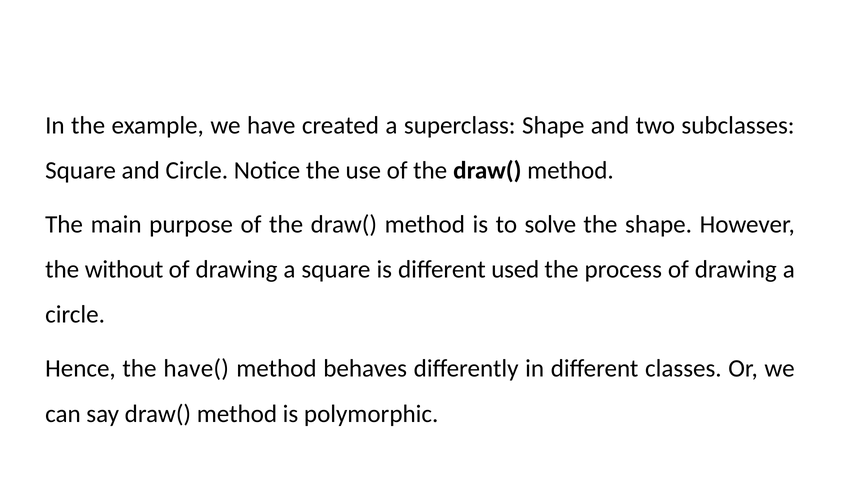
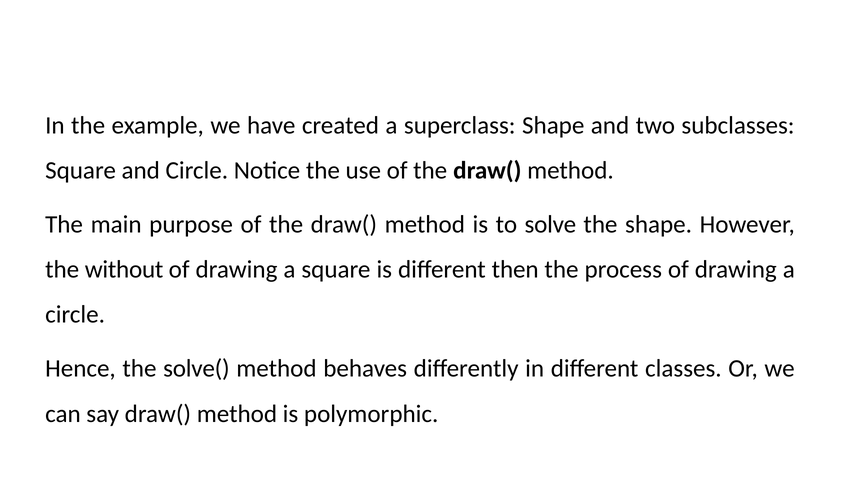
used: used -> then
have(: have( -> solve(
